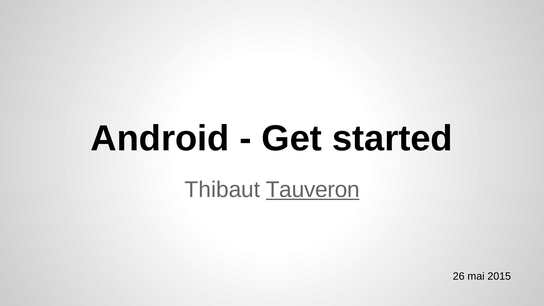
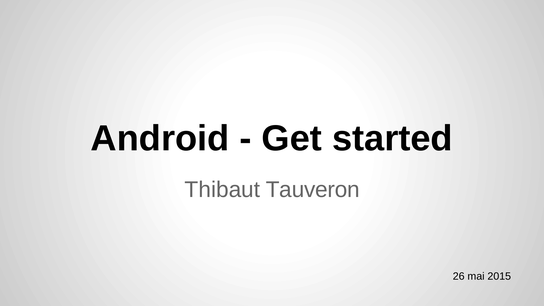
Tauveron underline: present -> none
